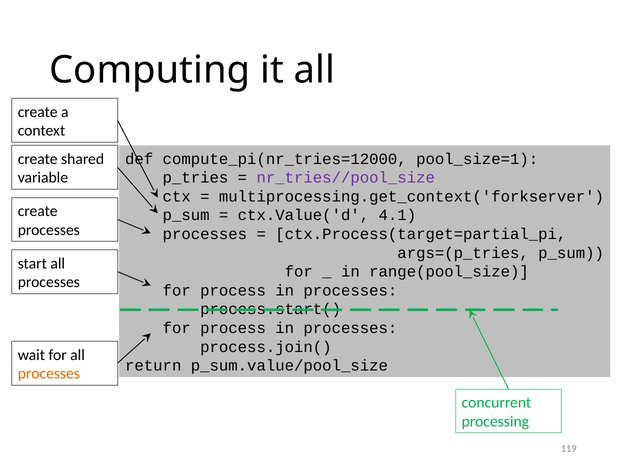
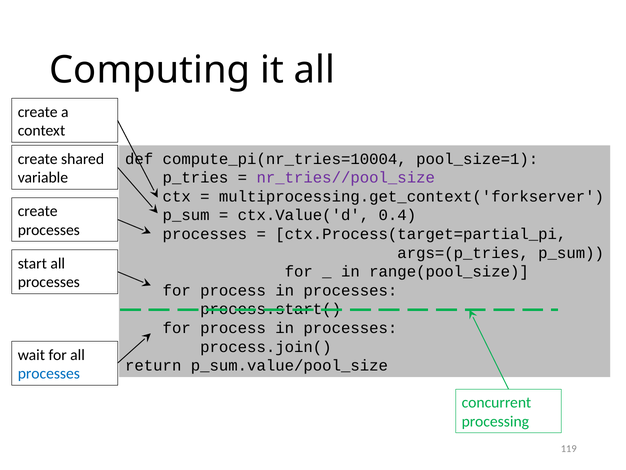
compute_pi(nr_tries=12000: compute_pi(nr_tries=12000 -> compute_pi(nr_tries=10004
4.1: 4.1 -> 0.4
processes at (49, 373) colour: orange -> blue
